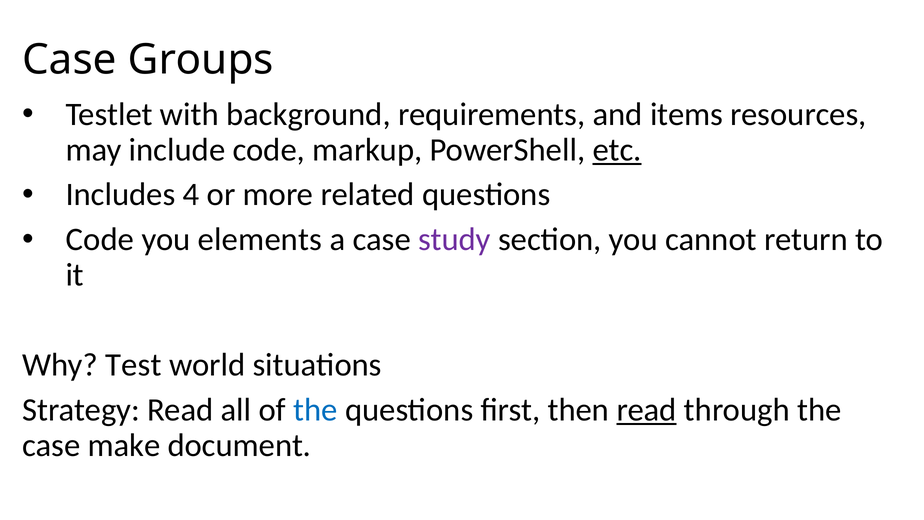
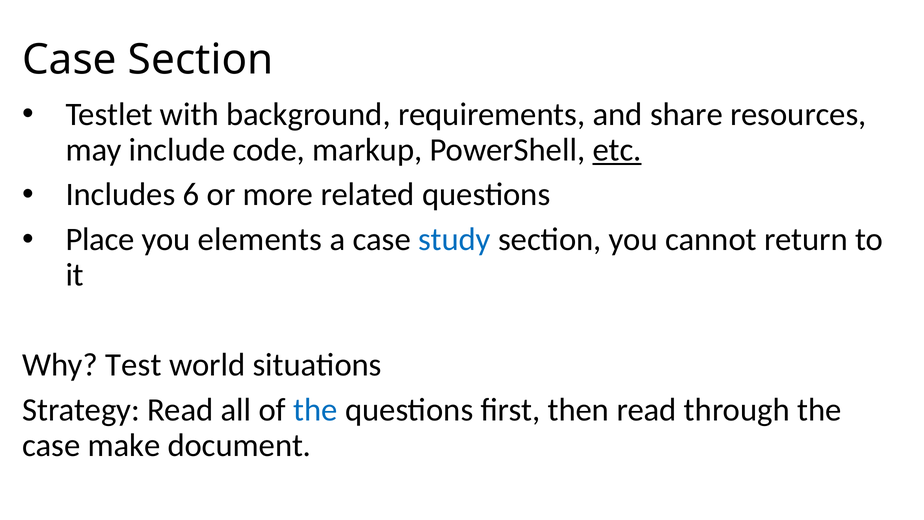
Case Groups: Groups -> Section
items: items -> share
4: 4 -> 6
Code at (100, 240): Code -> Place
study colour: purple -> blue
read at (647, 410) underline: present -> none
